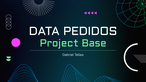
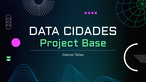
PEDIDOS: PEDIDOS -> CIDADES
